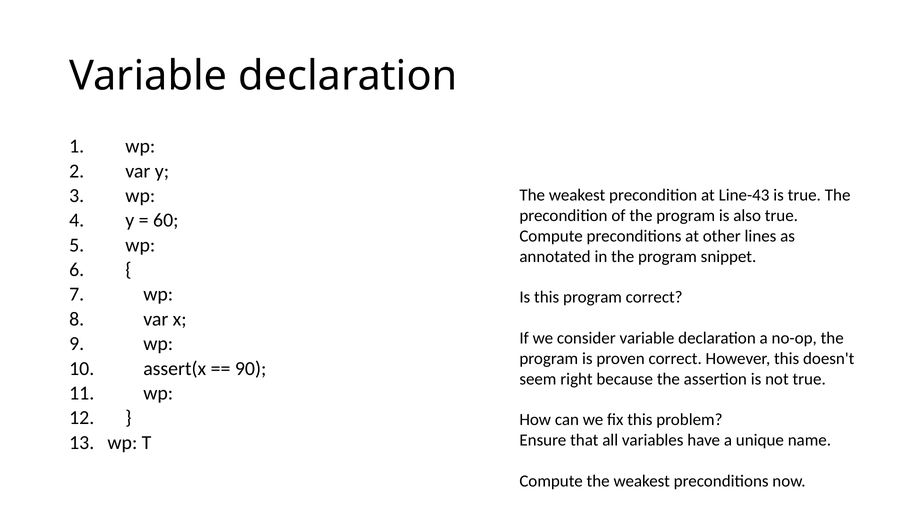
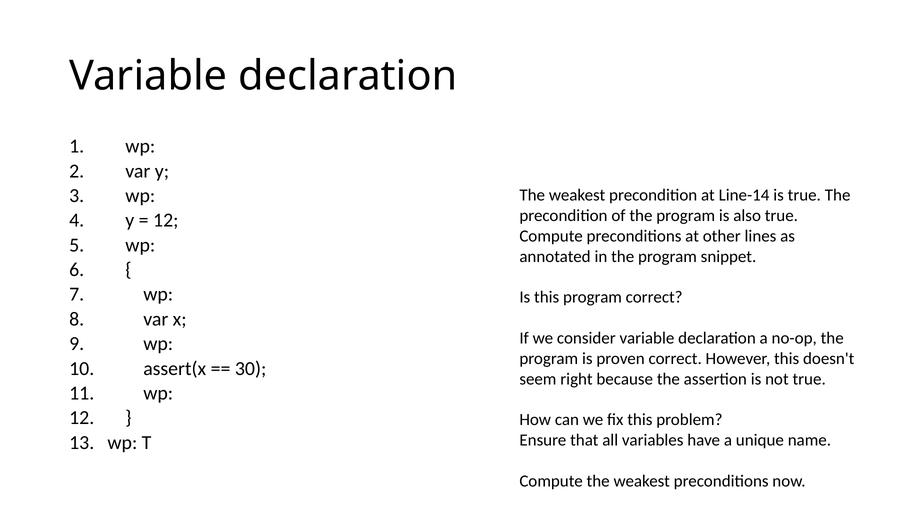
Line-43: Line-43 -> Line-14
60 at (166, 220): 60 -> 12
90: 90 -> 30
